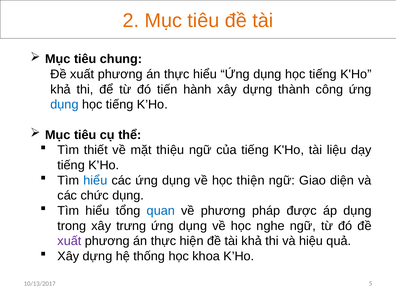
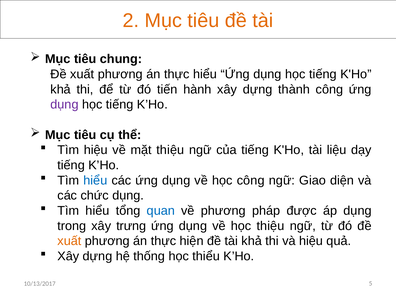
dụng at (64, 105) colour: blue -> purple
Tìm thiết: thiết -> hiệu
học thiện: thiện -> công
học nghe: nghe -> thiệu
xuất at (69, 241) colour: purple -> orange
khoa: khoa -> thiểu
